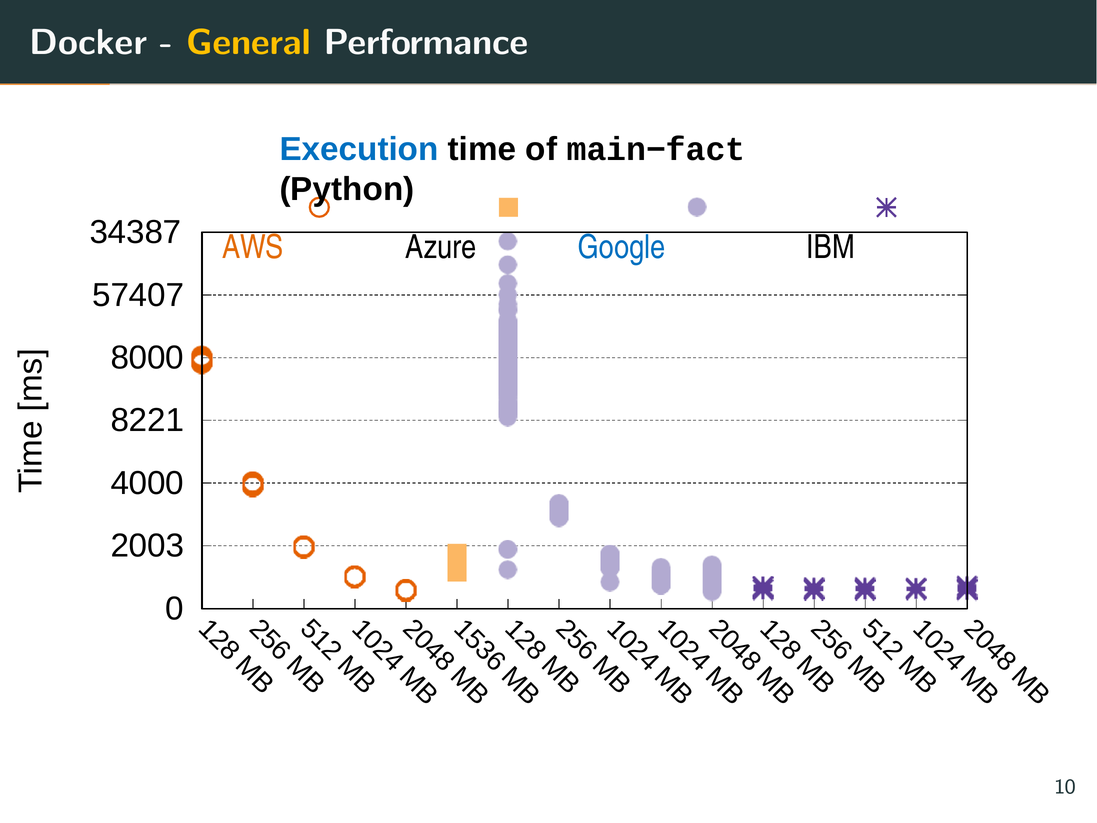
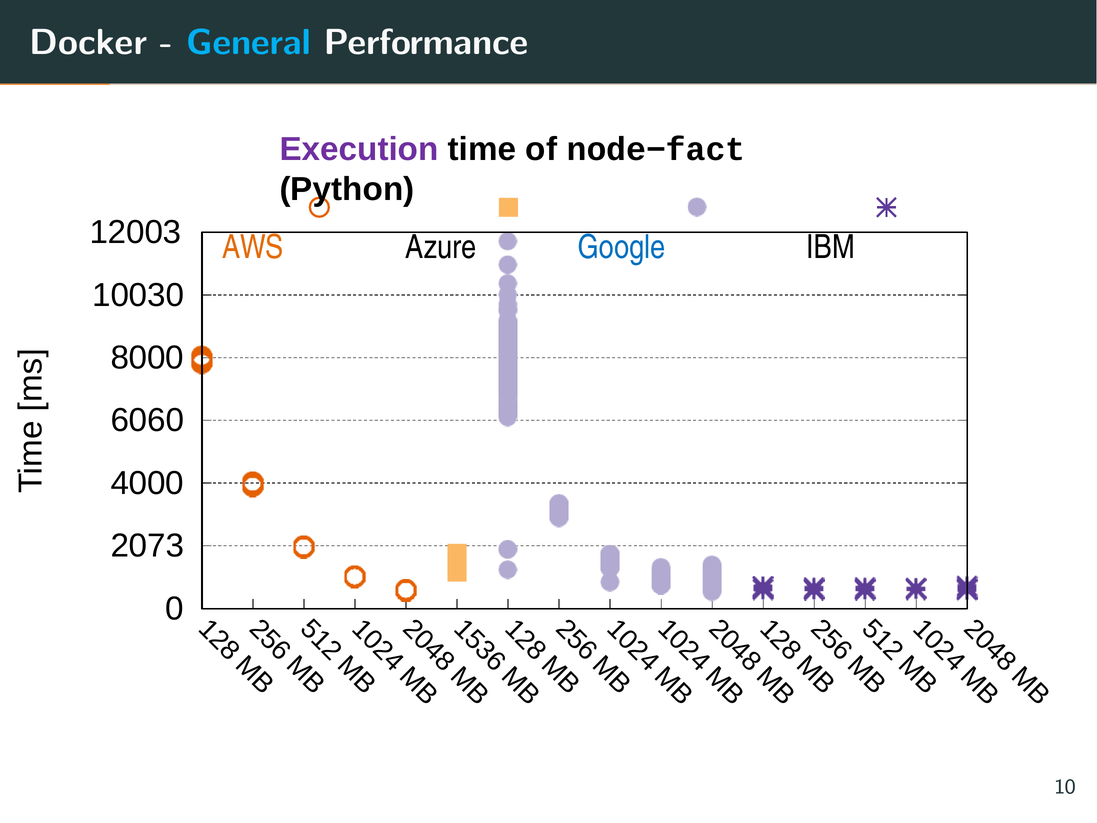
General colour: yellow -> light blue
Execution colour: blue -> purple
main−fact: main−fact -> node−fact
34387: 34387 -> 12003
57407: 57407 -> 10030
8221: 8221 -> 6060
2003: 2003 -> 2073
